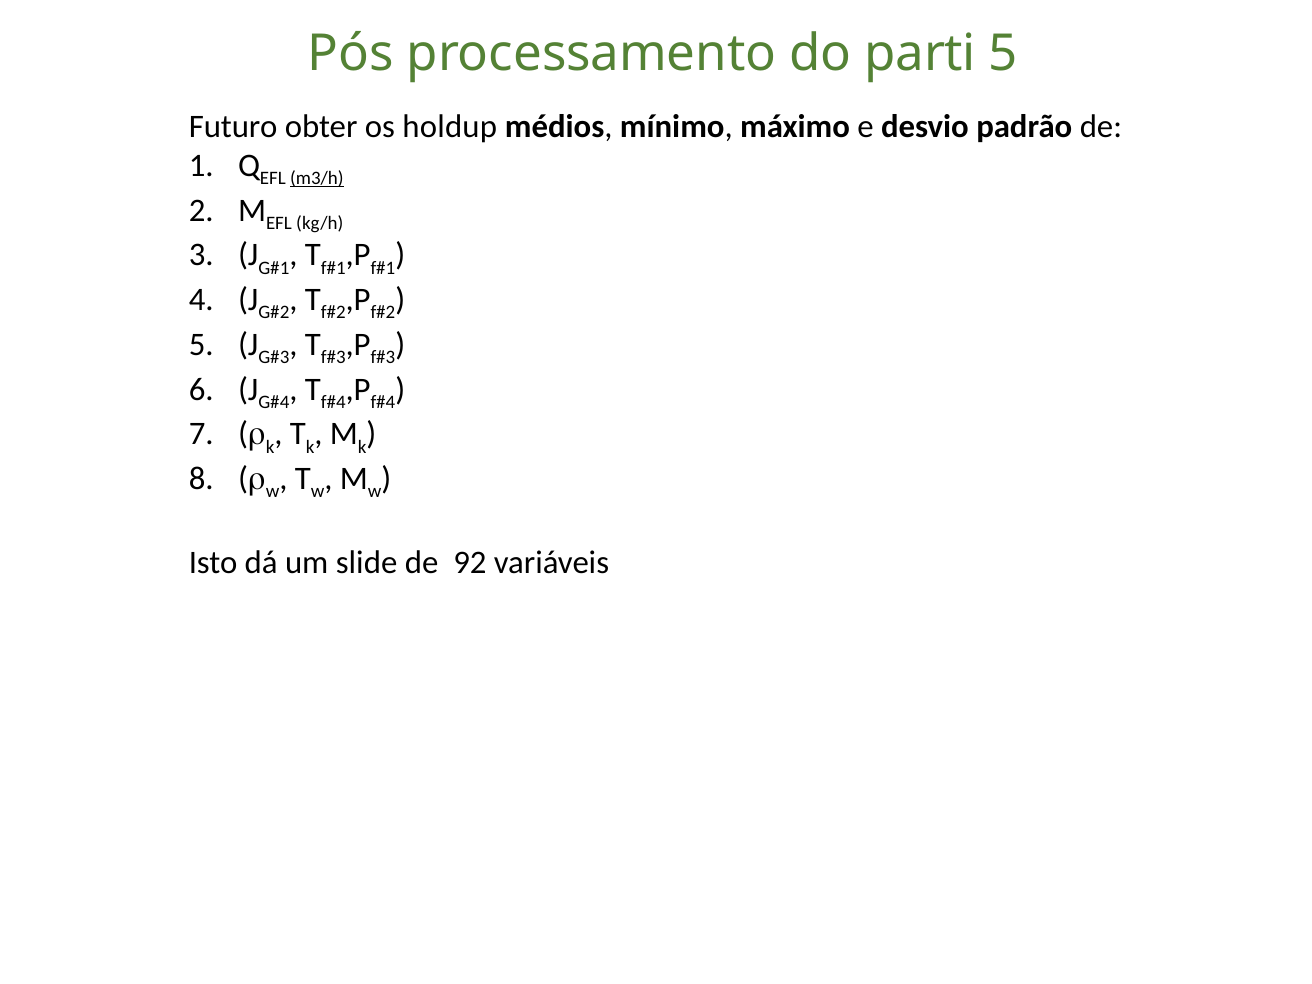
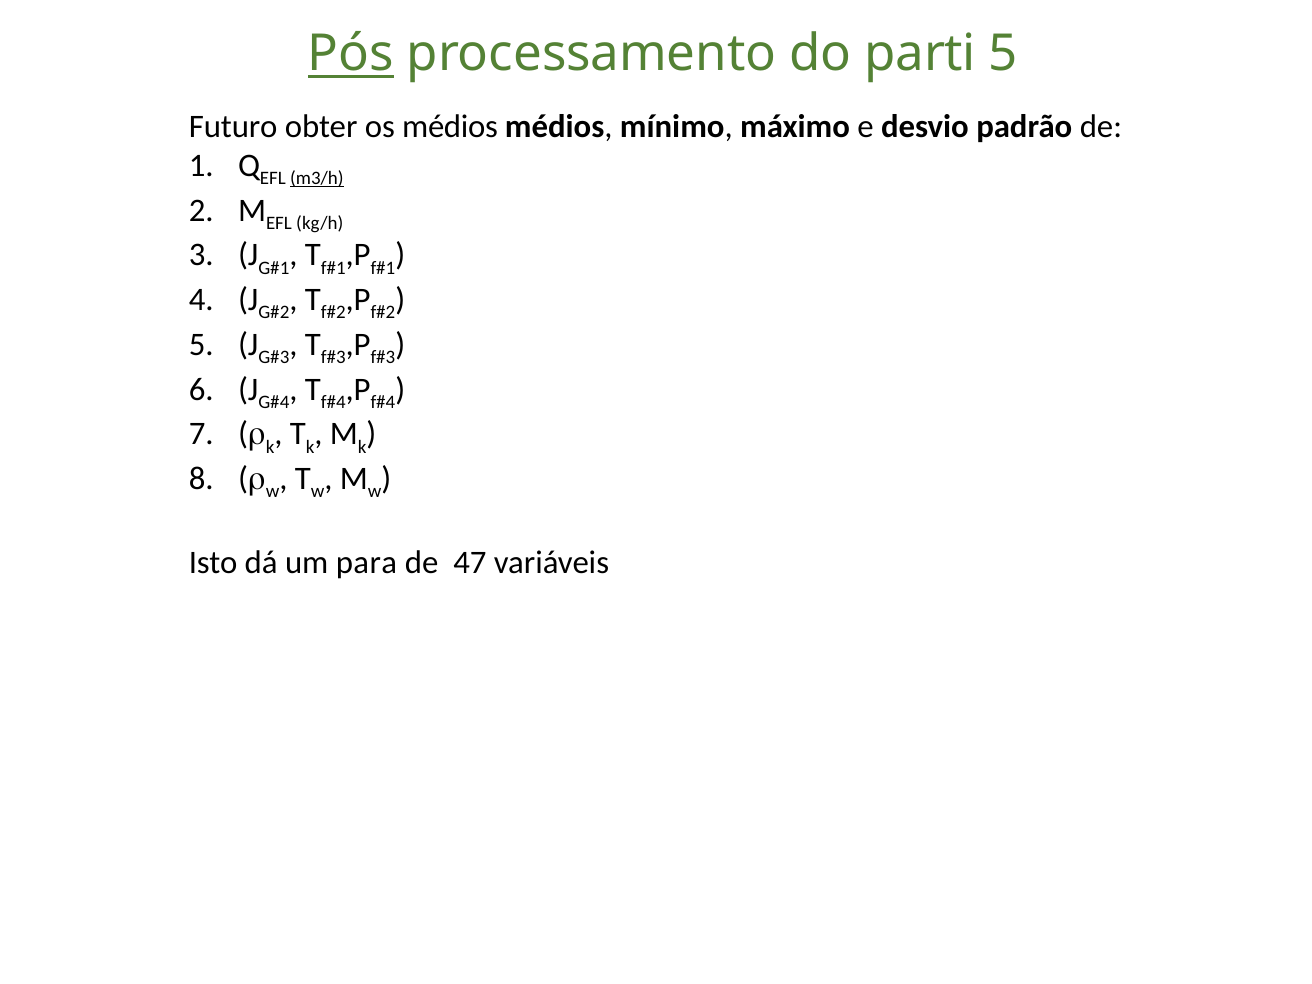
Pós underline: none -> present
os holdup: holdup -> médios
slide: slide -> para
92: 92 -> 47
